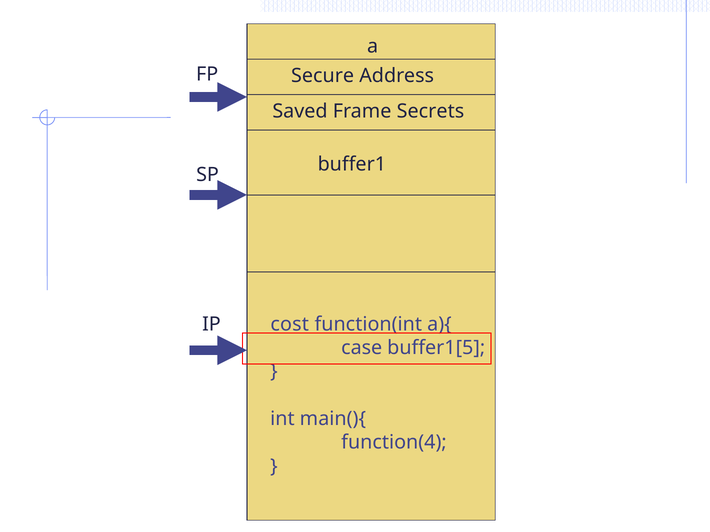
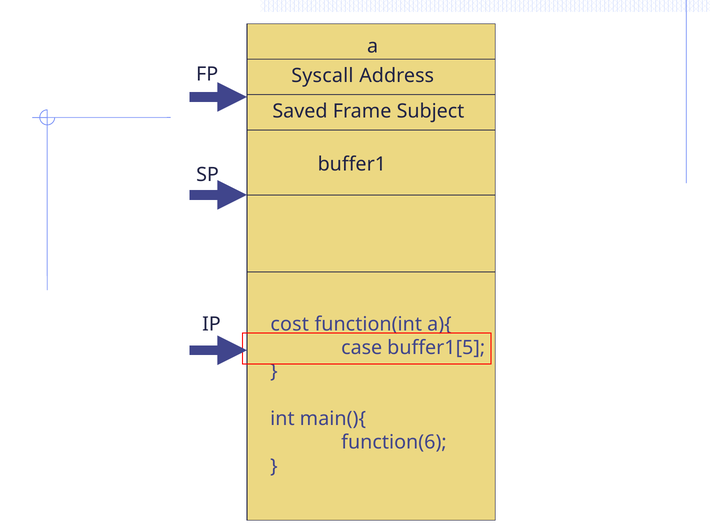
Secure: Secure -> Syscall
Secrets: Secrets -> Subject
function(4: function(4 -> function(6
